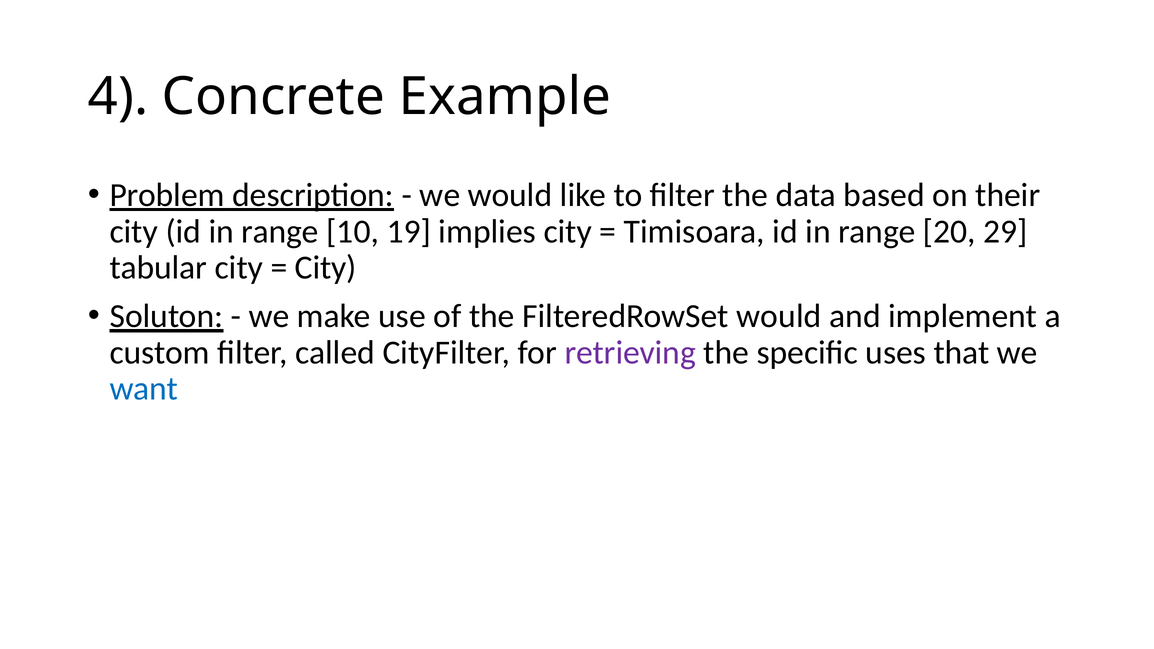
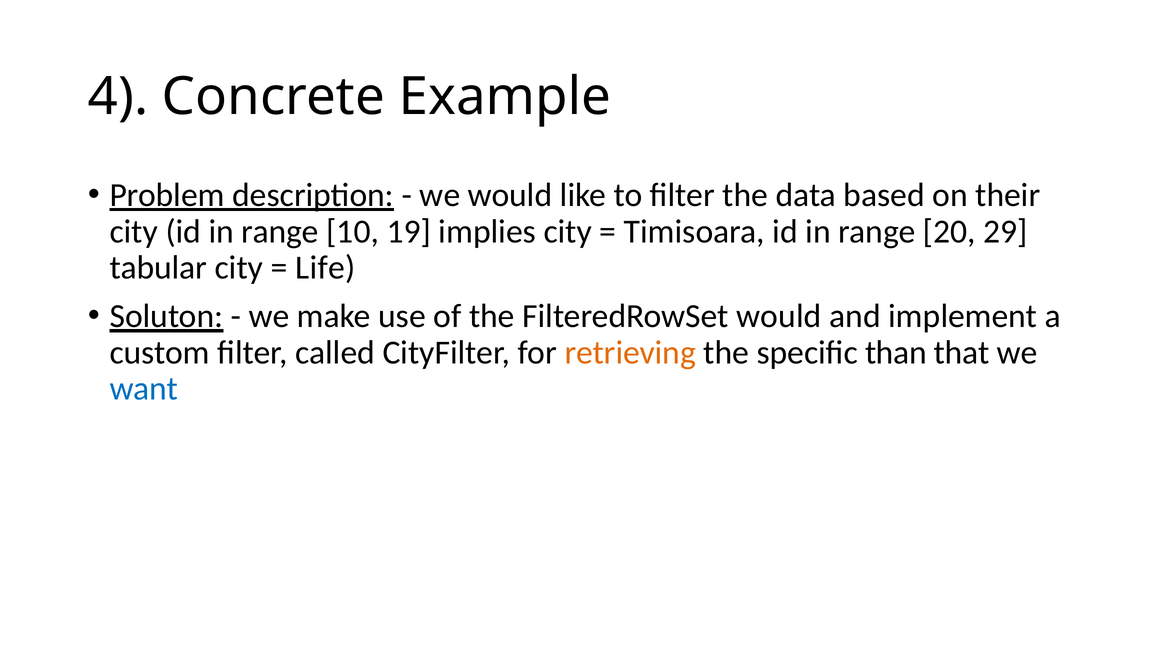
City at (326, 268): City -> Life
retrieving colour: purple -> orange
uses: uses -> than
